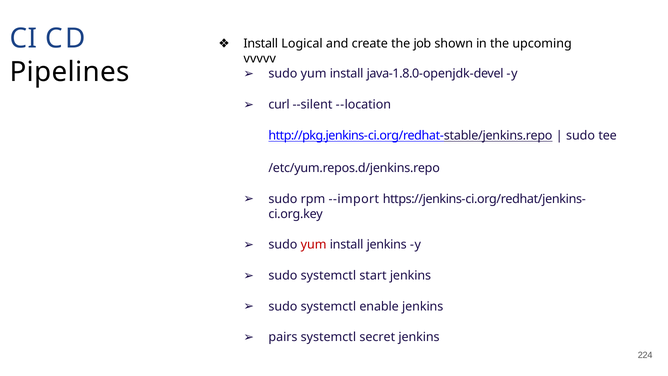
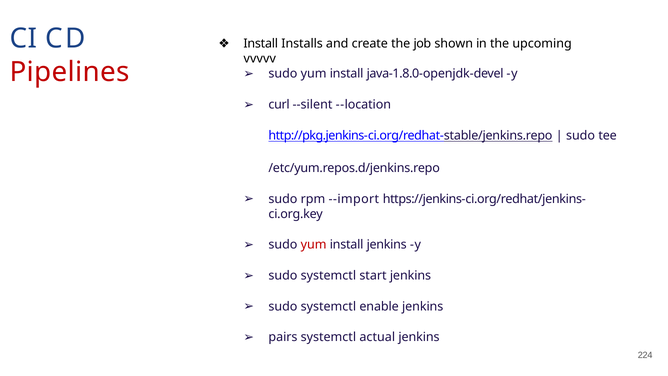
Logical: Logical -> Installs
Pipelines colour: black -> red
secret: secret -> actual
